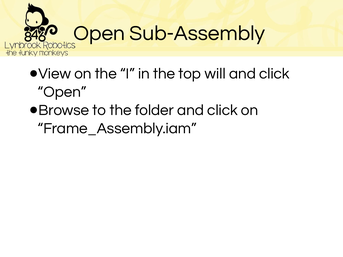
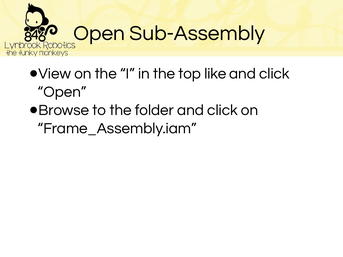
will: will -> like
